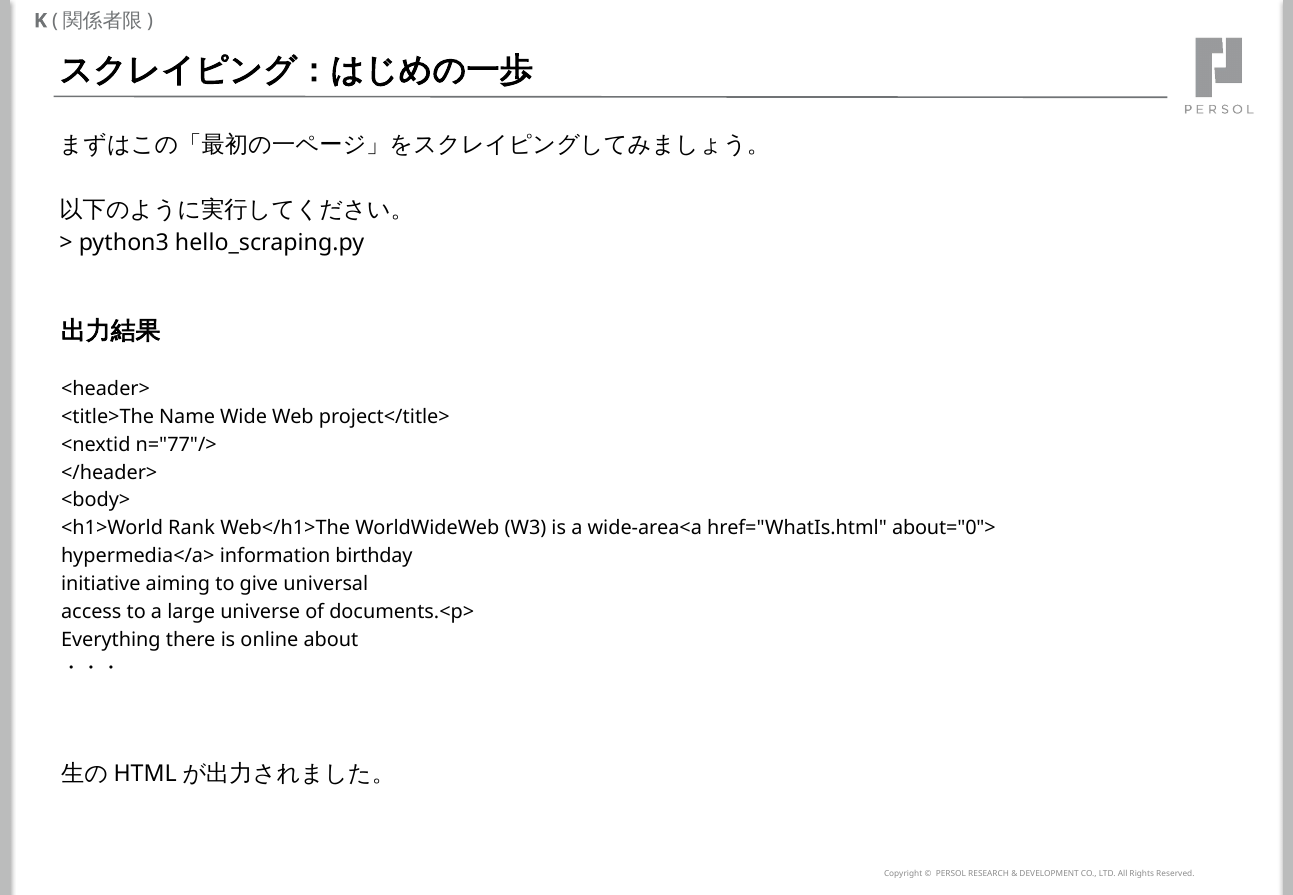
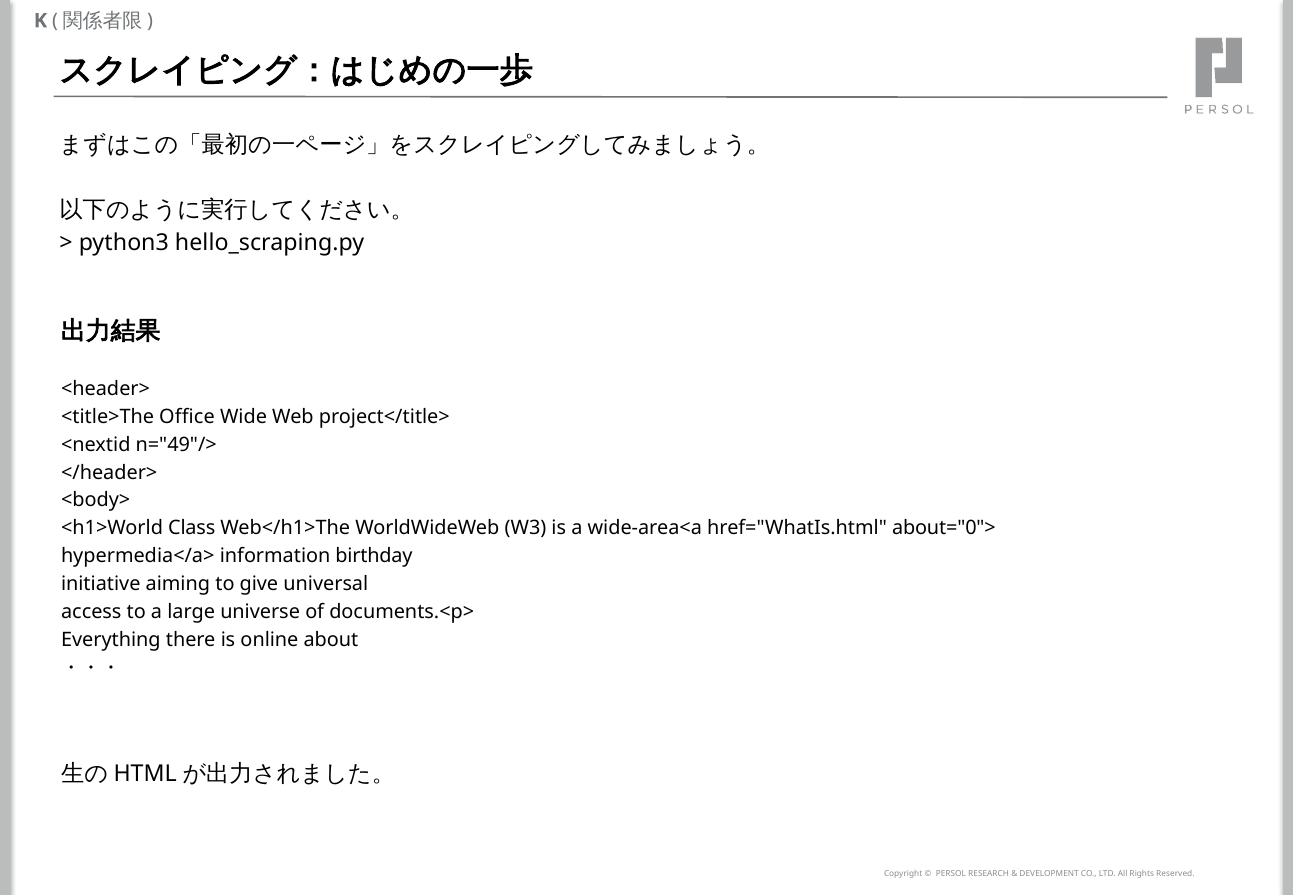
Name: Name -> Office
n="77"/>: n="77"/> -> n="49"/>
Rank: Rank -> Class
